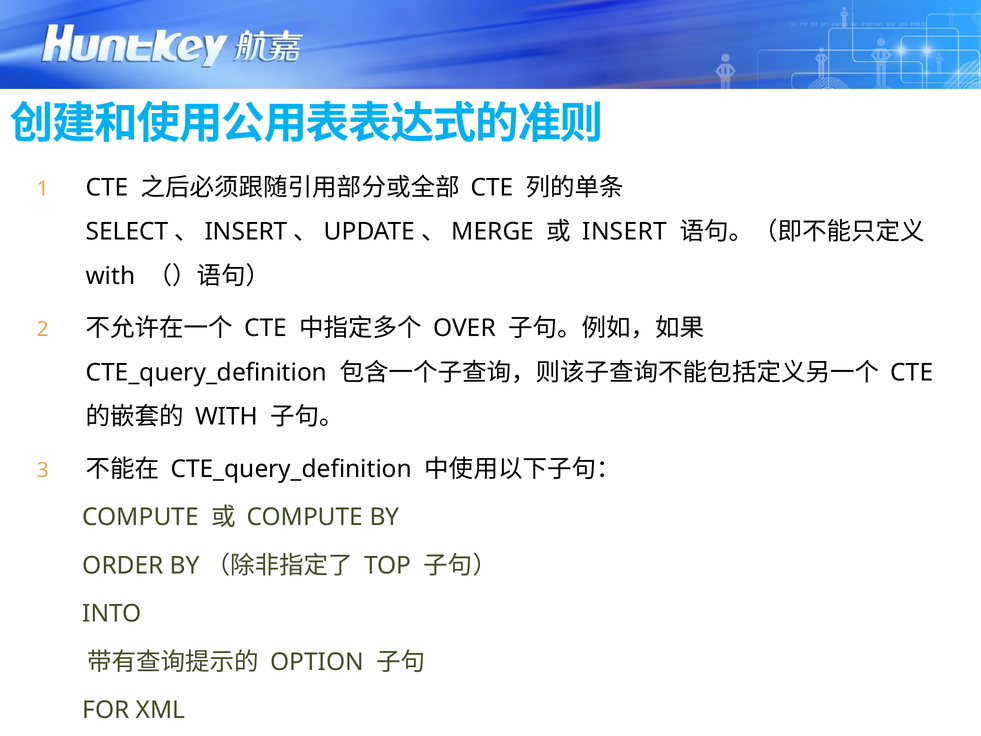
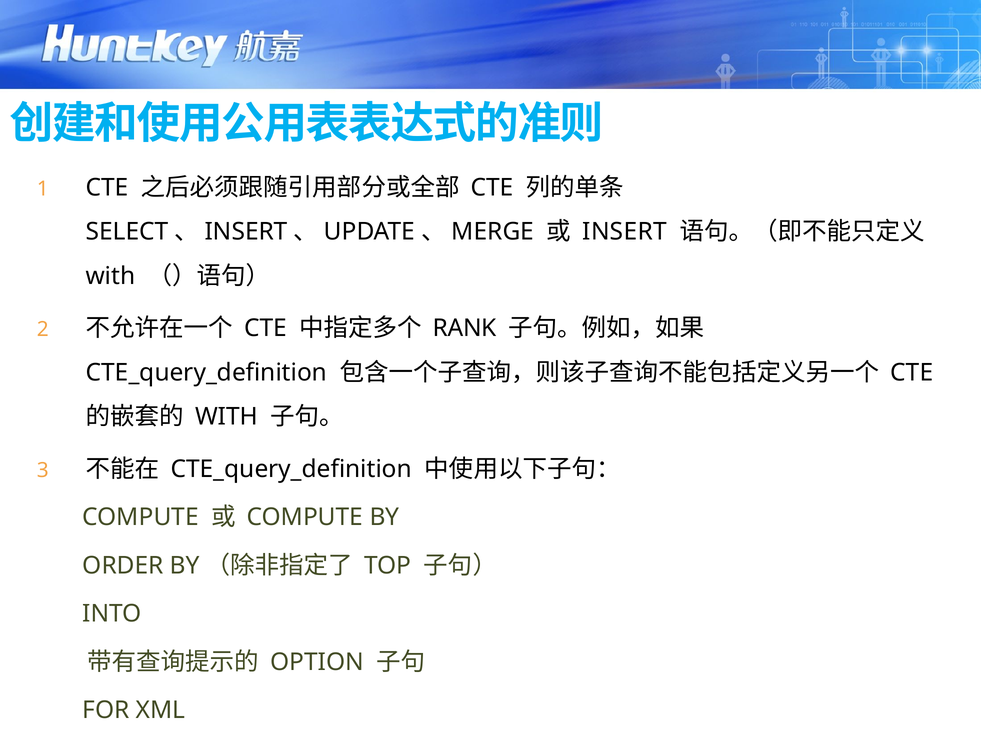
OVER: OVER -> RANK
